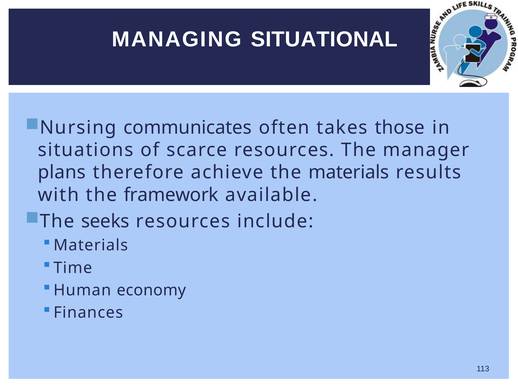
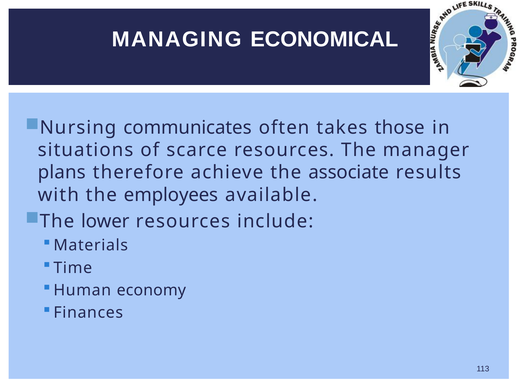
SITUATIONAL: SITUATIONAL -> ECONOMICAL
the materials: materials -> associate
framework: framework -> employees
seeks: seeks -> lower
